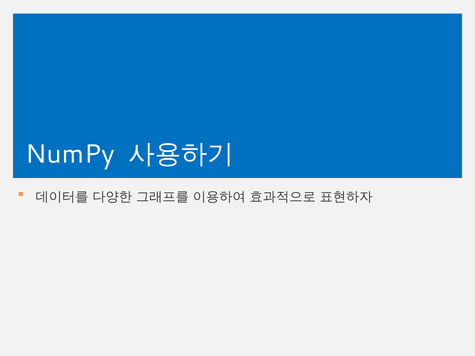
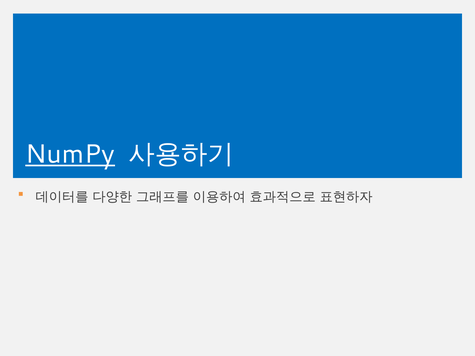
NumPy underline: none -> present
